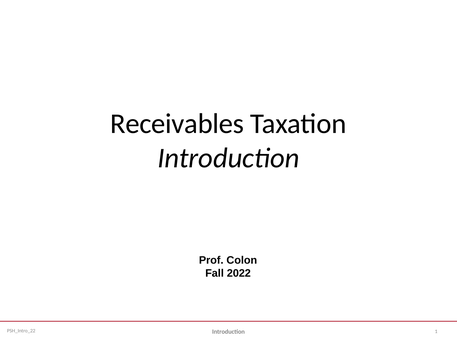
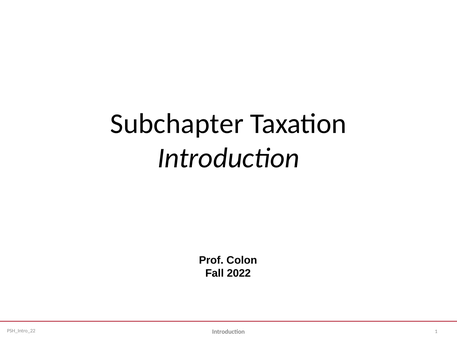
Receivables: Receivables -> Subchapter
